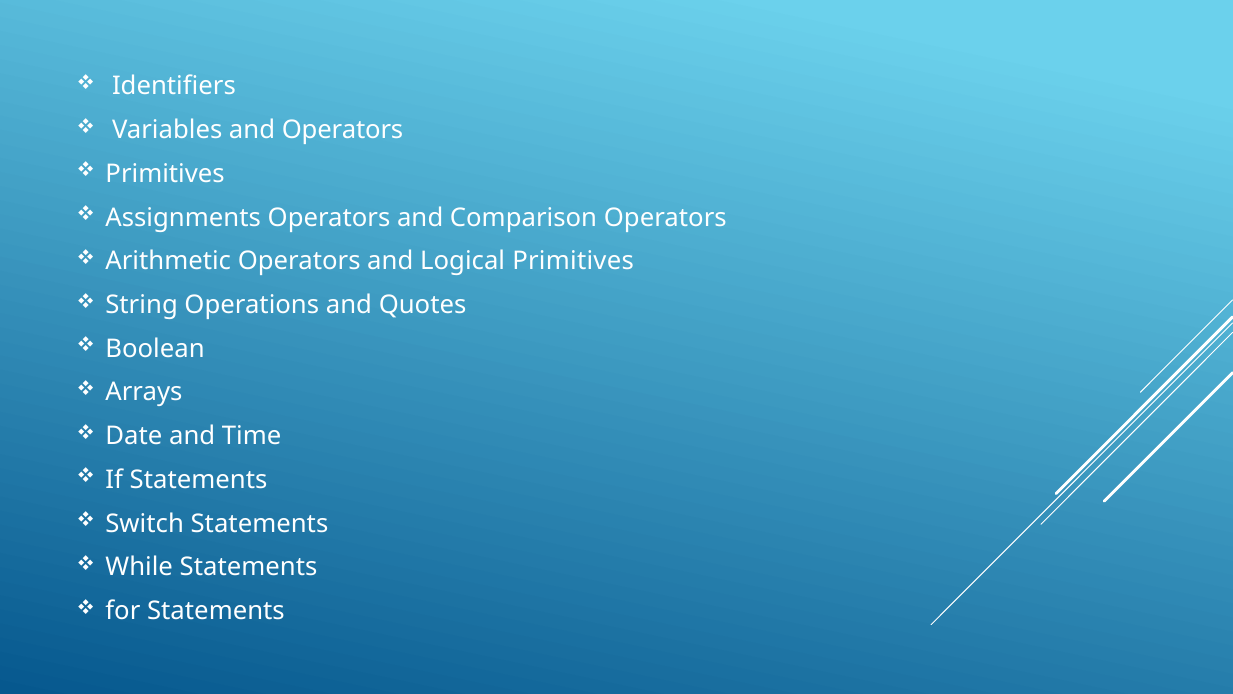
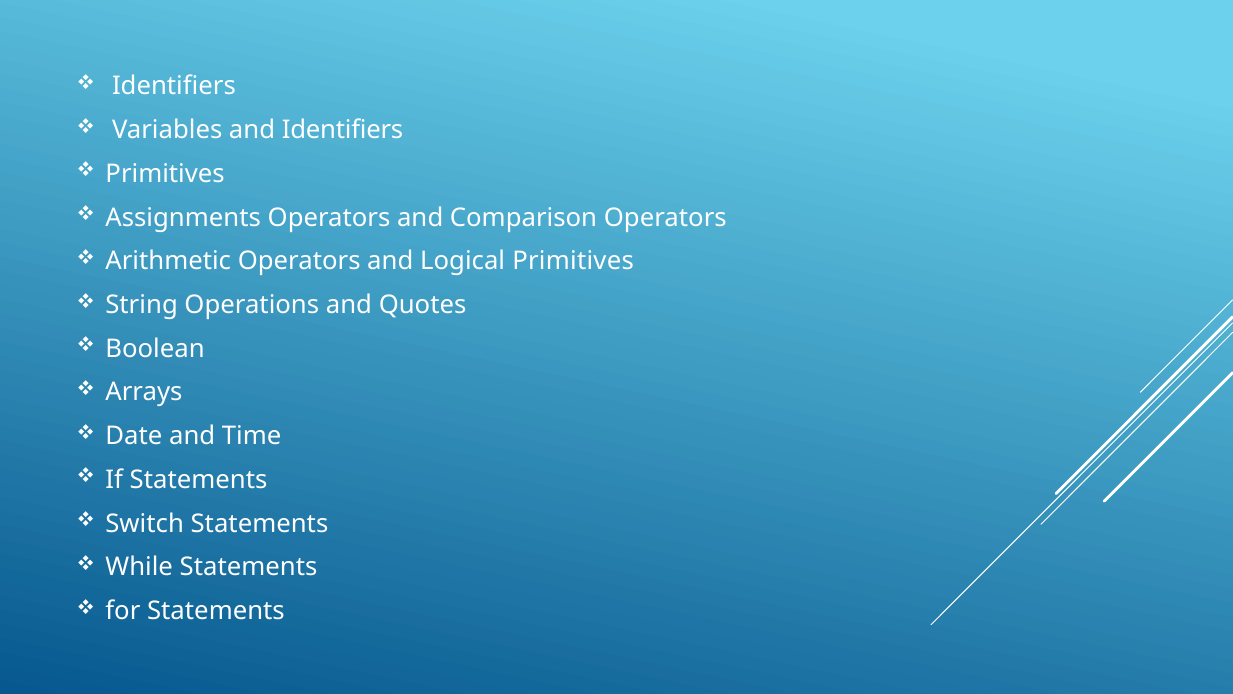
and Operators: Operators -> Identifiers
